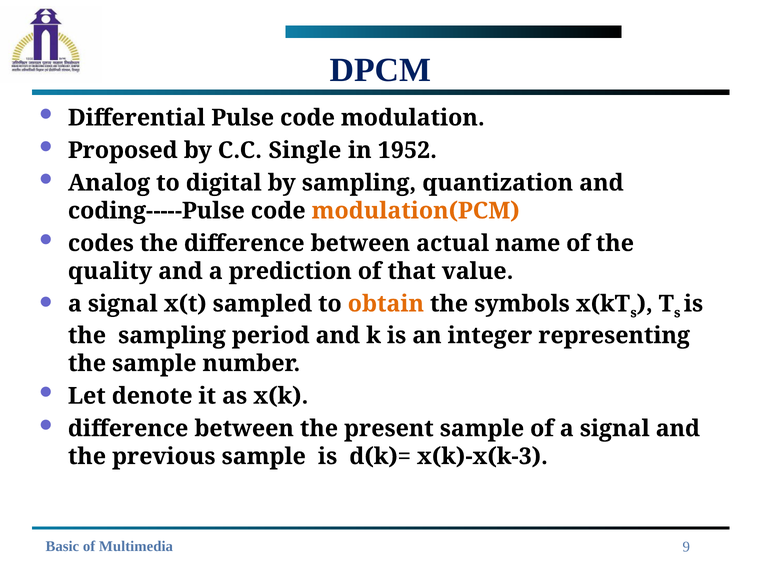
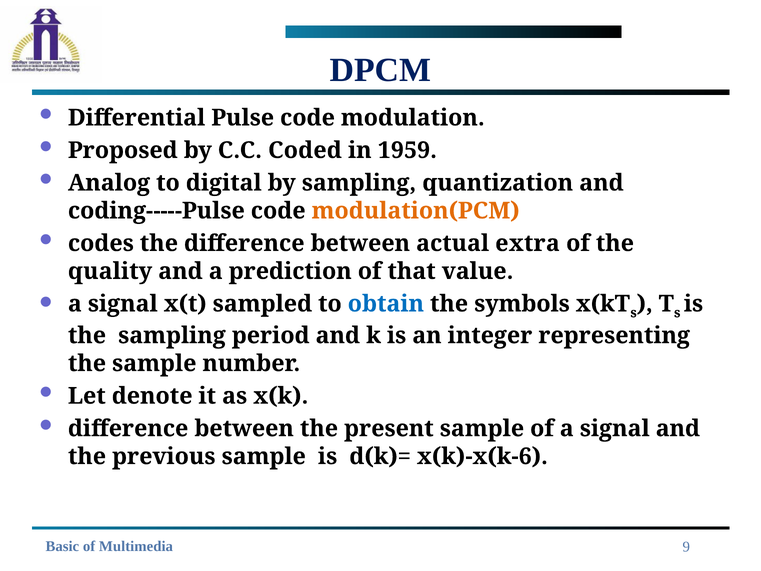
Single: Single -> Coded
1952: 1952 -> 1959
name: name -> extra
obtain colour: orange -> blue
x(k)-x(k-3: x(k)-x(k-3 -> x(k)-x(k-6
